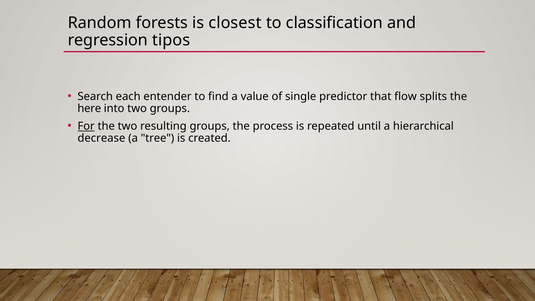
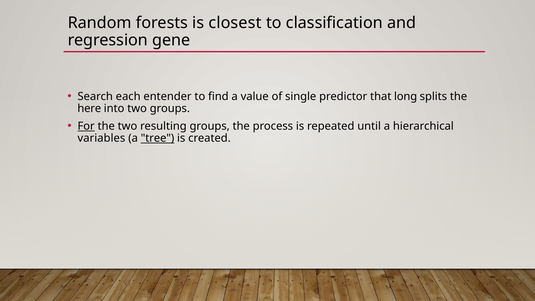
tipos: tipos -> gene
flow: flow -> long
decrease: decrease -> variables
tree underline: none -> present
